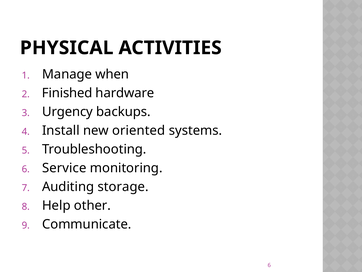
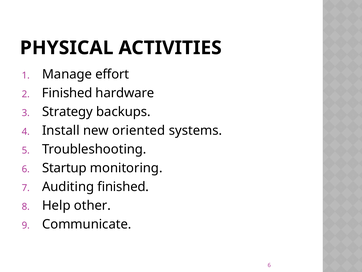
when: when -> effort
Urgency: Urgency -> Strategy
Service: Service -> Startup
Auditing storage: storage -> finished
